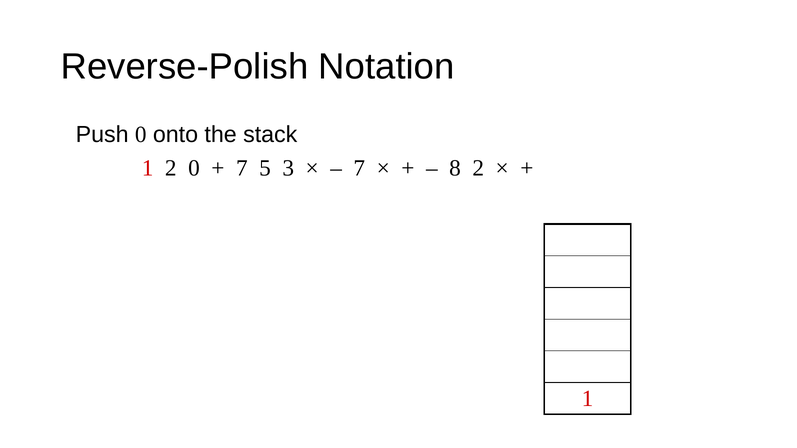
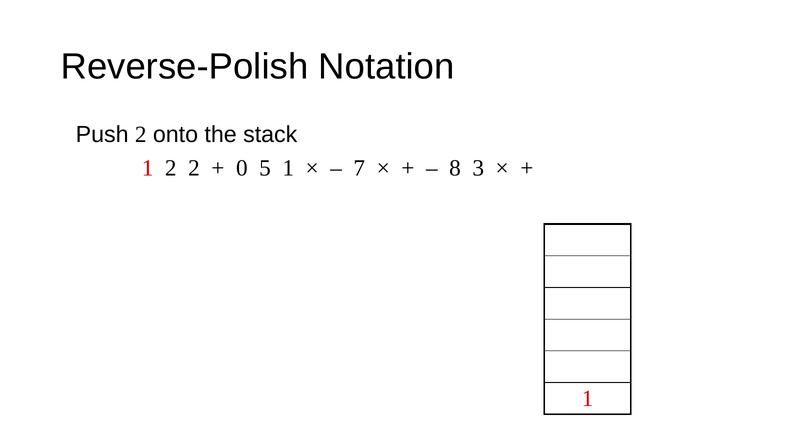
Push 0: 0 -> 2
2 0: 0 -> 2
7 at (242, 168): 7 -> 0
5 3: 3 -> 1
8 2: 2 -> 3
